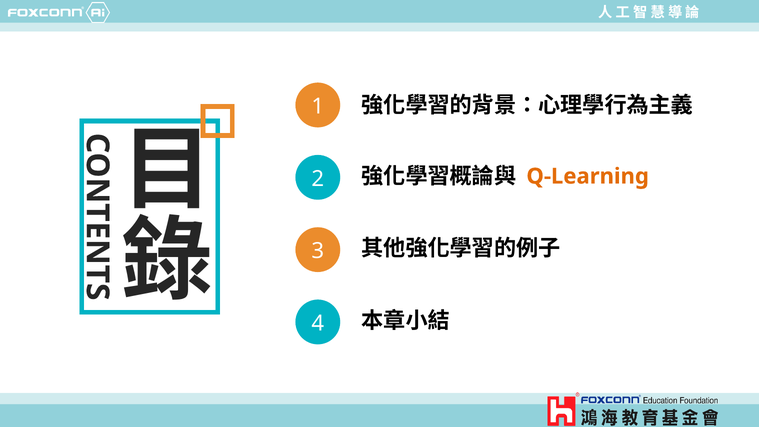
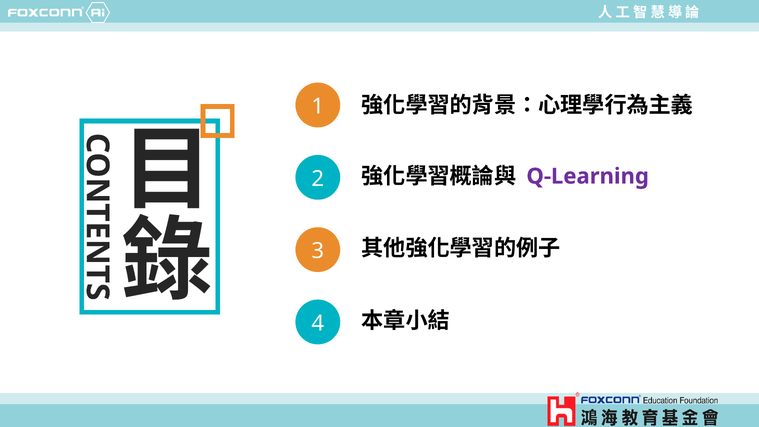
Q-Learning colour: orange -> purple
